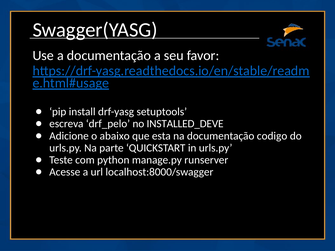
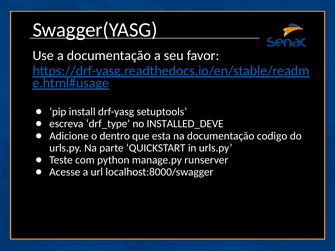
drf_pelo: drf_pelo -> drf_type
abaixo: abaixo -> dentro
